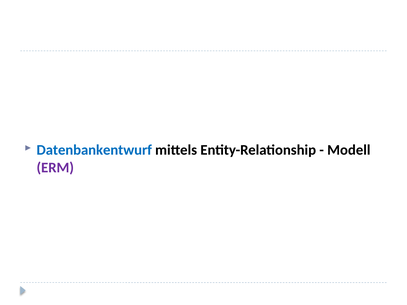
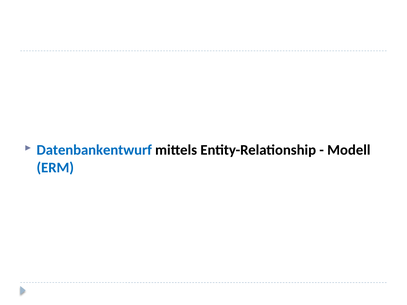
ERM colour: purple -> blue
